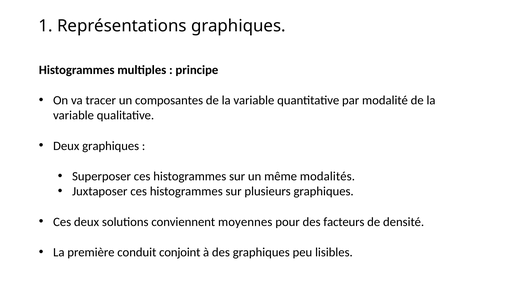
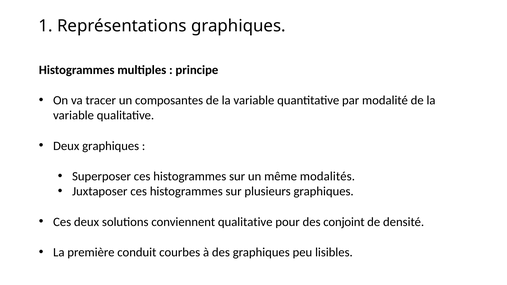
conviennent moyennes: moyennes -> qualitative
facteurs: facteurs -> conjoint
conjoint: conjoint -> courbes
